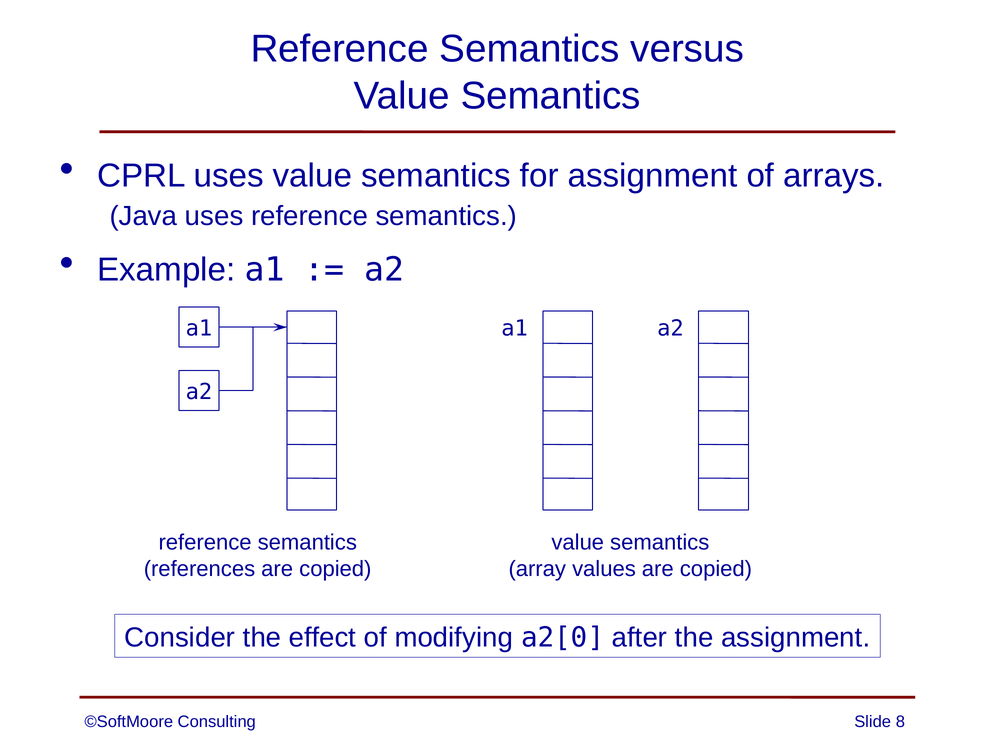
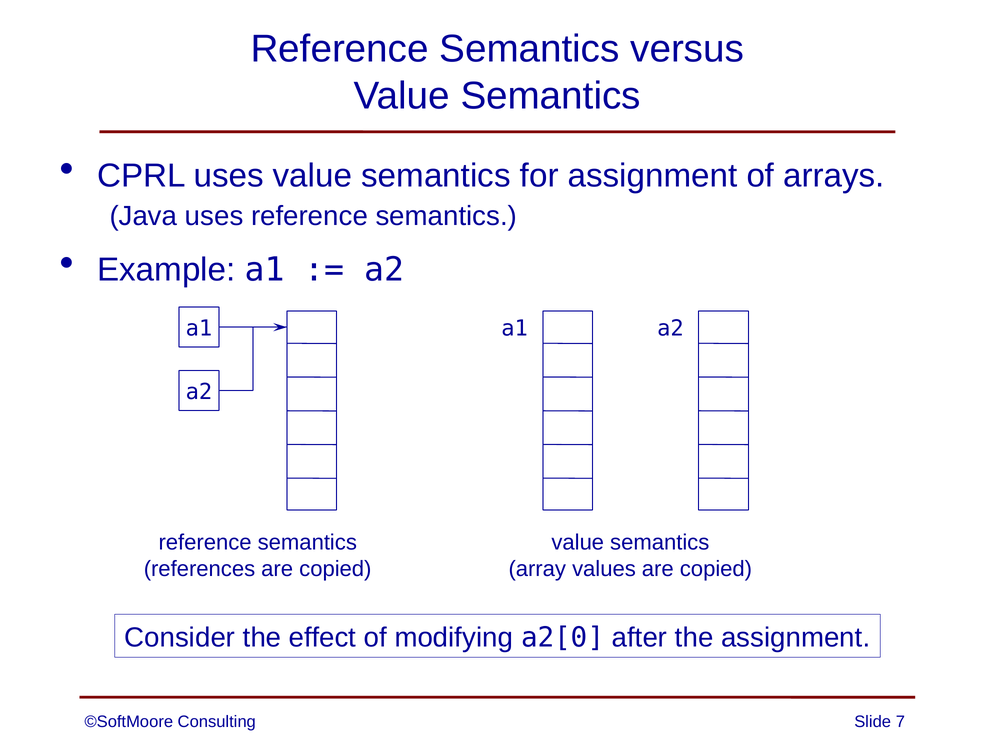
8: 8 -> 7
